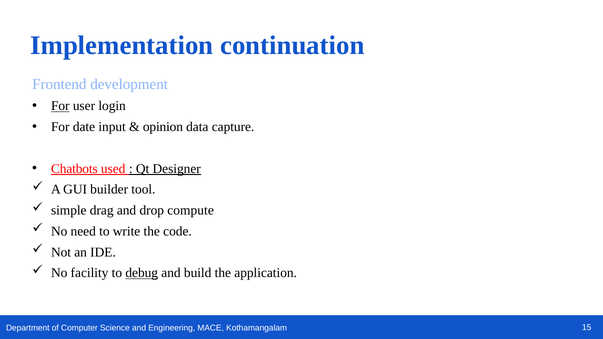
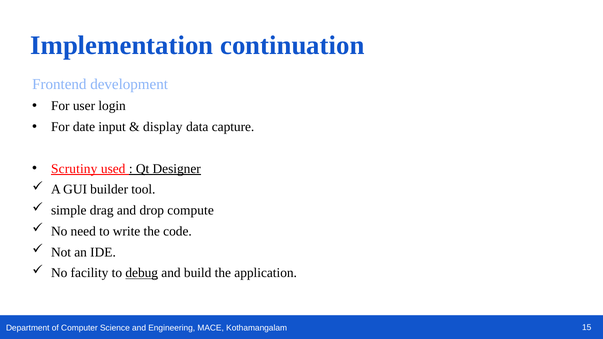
For at (60, 106) underline: present -> none
opinion: opinion -> display
Chatbots: Chatbots -> Scrutiny
